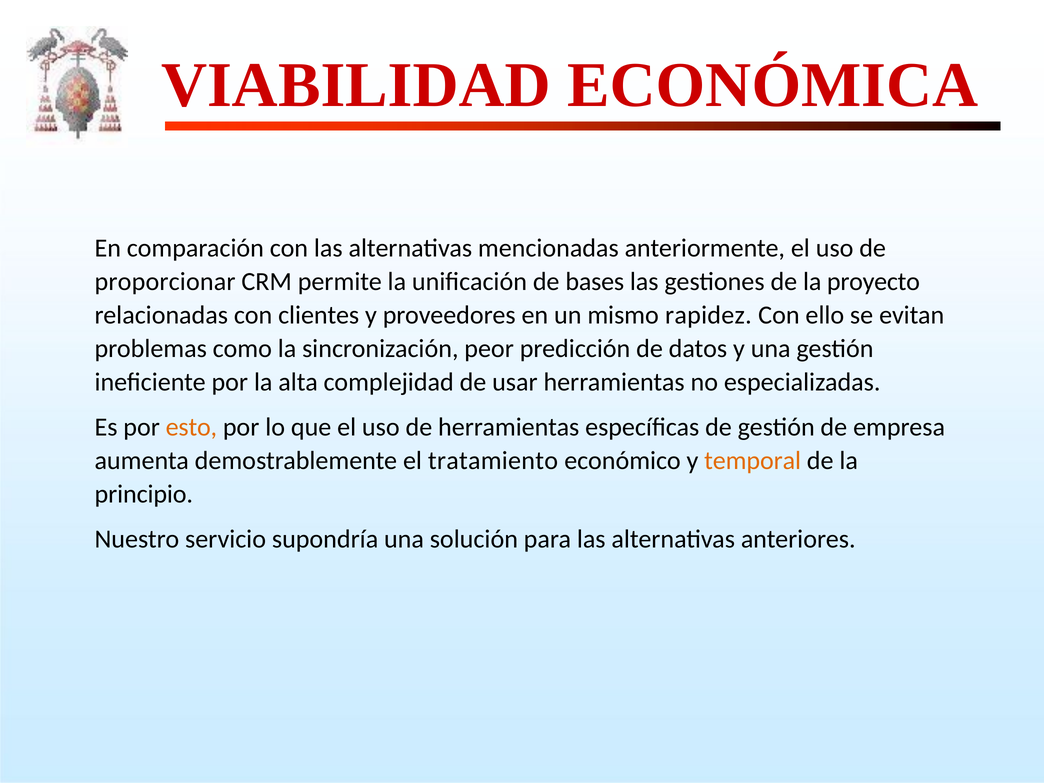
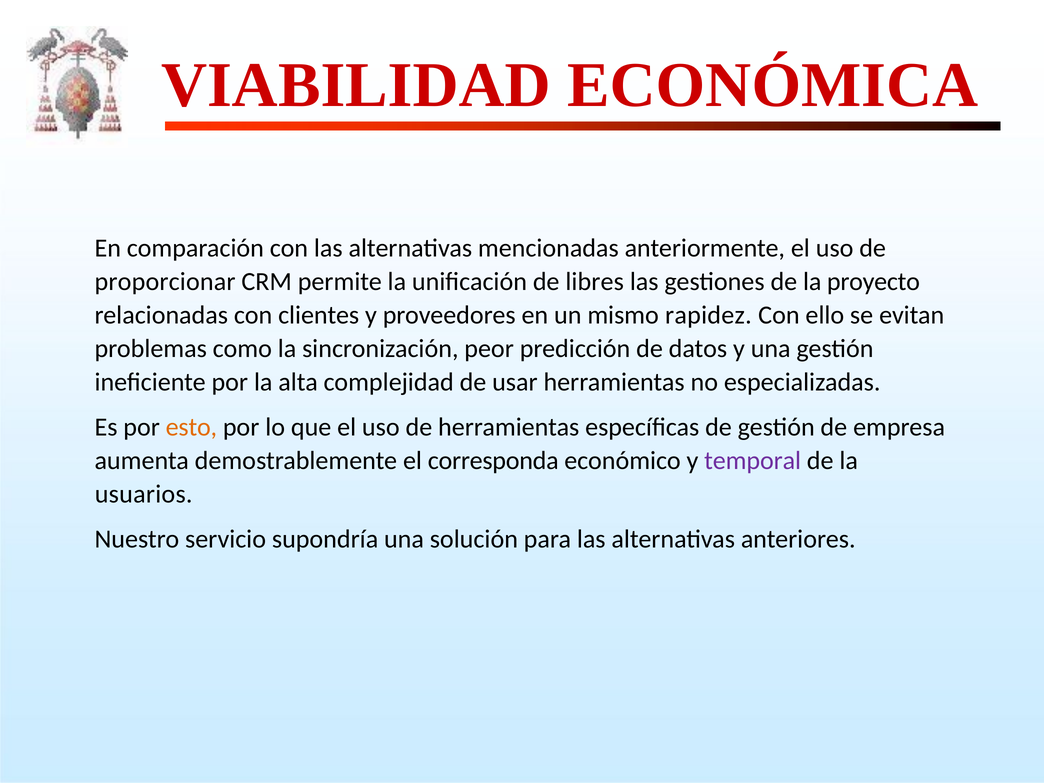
bases: bases -> libres
tratamiento: tratamiento -> corresponda
temporal colour: orange -> purple
principio: principio -> usuarios
